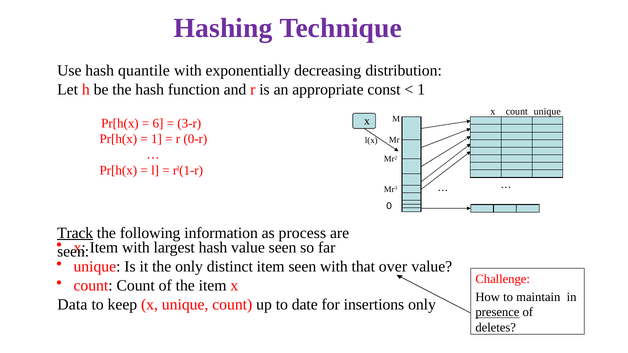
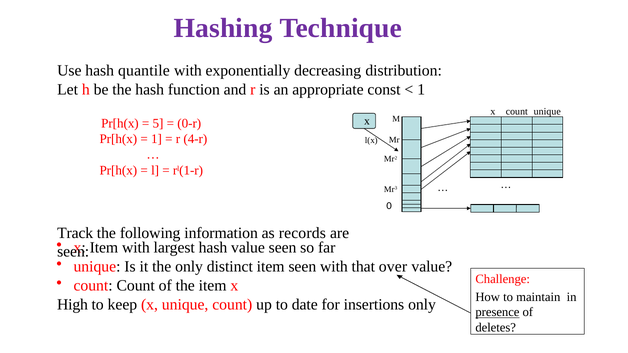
6: 6 -> 5
3-r: 3-r -> 0-r
0-r: 0-r -> 4-r
Track underline: present -> none
process: process -> records
Data: Data -> High
